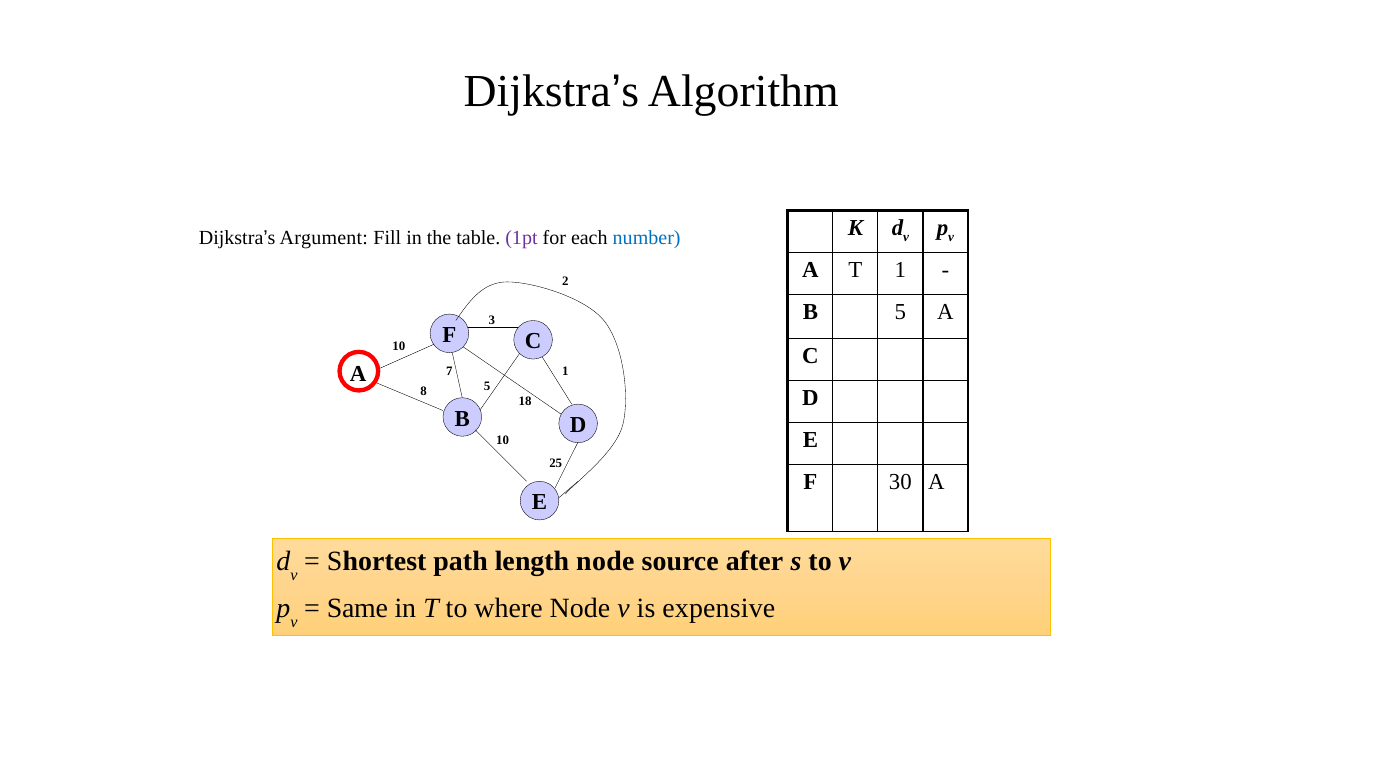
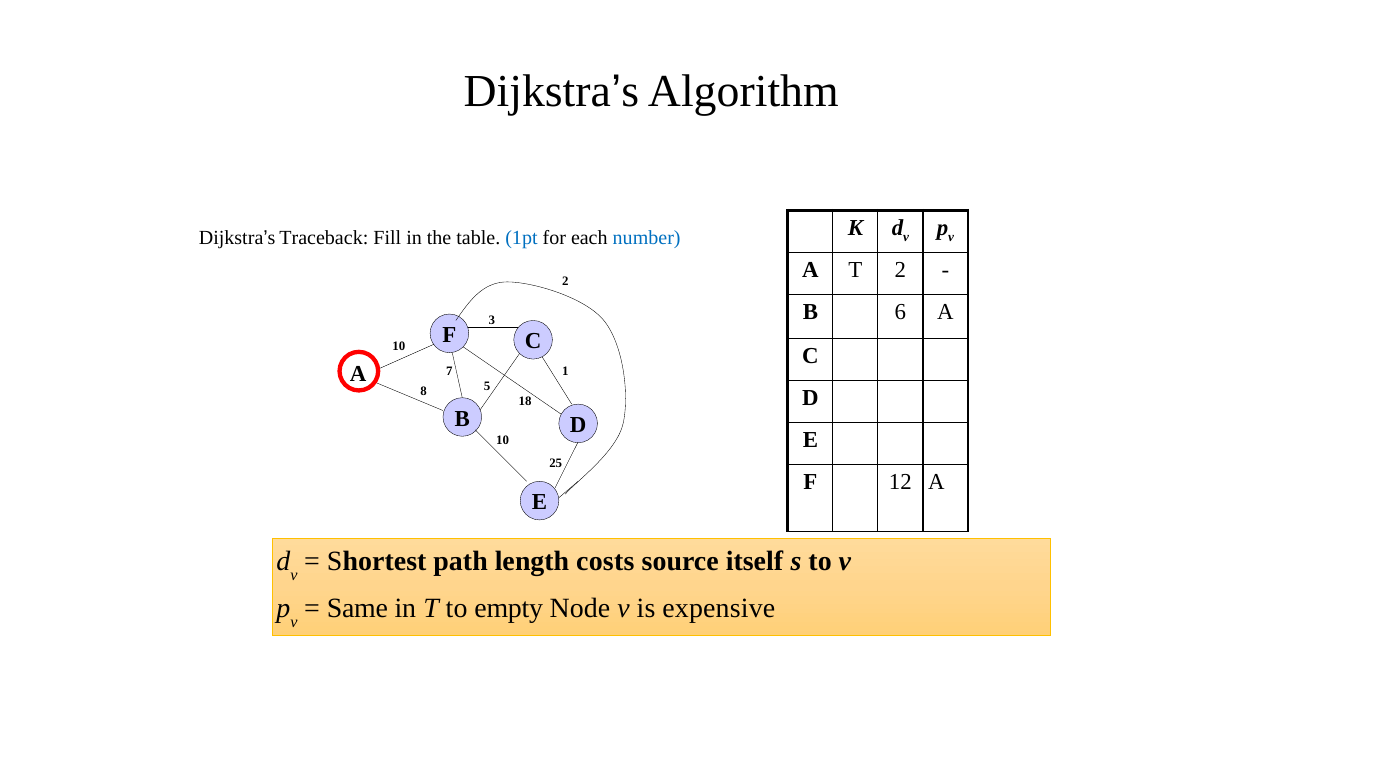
Argument: Argument -> Traceback
1pt colour: purple -> blue
T 1: 1 -> 2
B 5: 5 -> 6
30: 30 -> 12
length node: node -> costs
after: after -> itself
where: where -> empty
